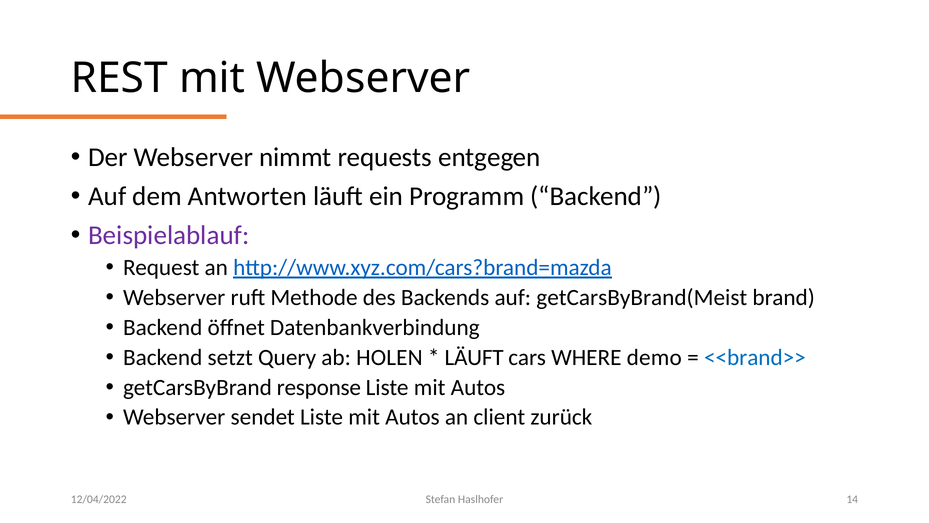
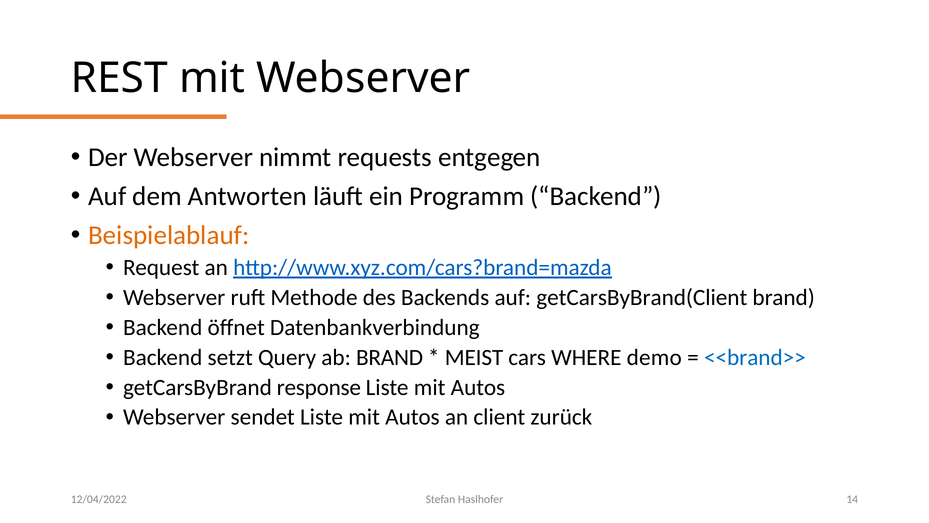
Beispielablauf colour: purple -> orange
getCarsByBrand(Meist: getCarsByBrand(Meist -> getCarsByBrand(Client
ab HOLEN: HOLEN -> BRAND
LÄUFT at (474, 357): LÄUFT -> MEIST
